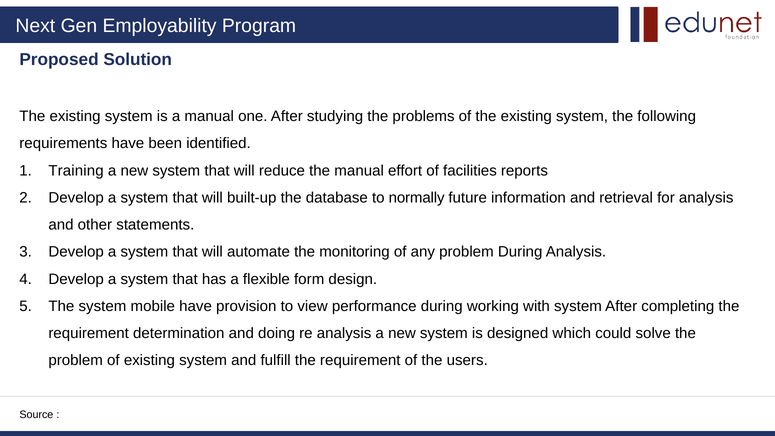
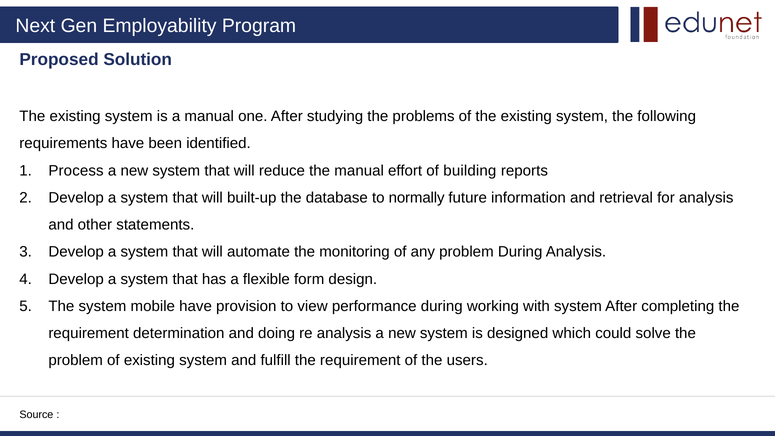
Training: Training -> Process
facilities: facilities -> building
